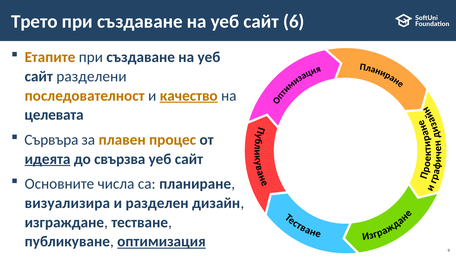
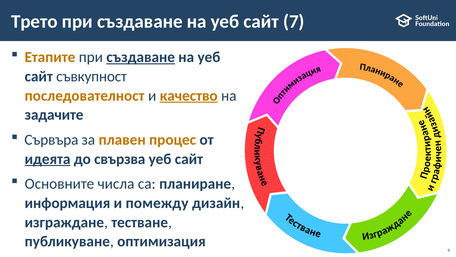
6: 6 -> 7
създаване at (141, 57) underline: none -> present
разделени: разделени -> съвкупност
целевата: целевата -> задачите
визуализира: визуализира -> информация
разделен: разделен -> помежду
оптимизация underline: present -> none
